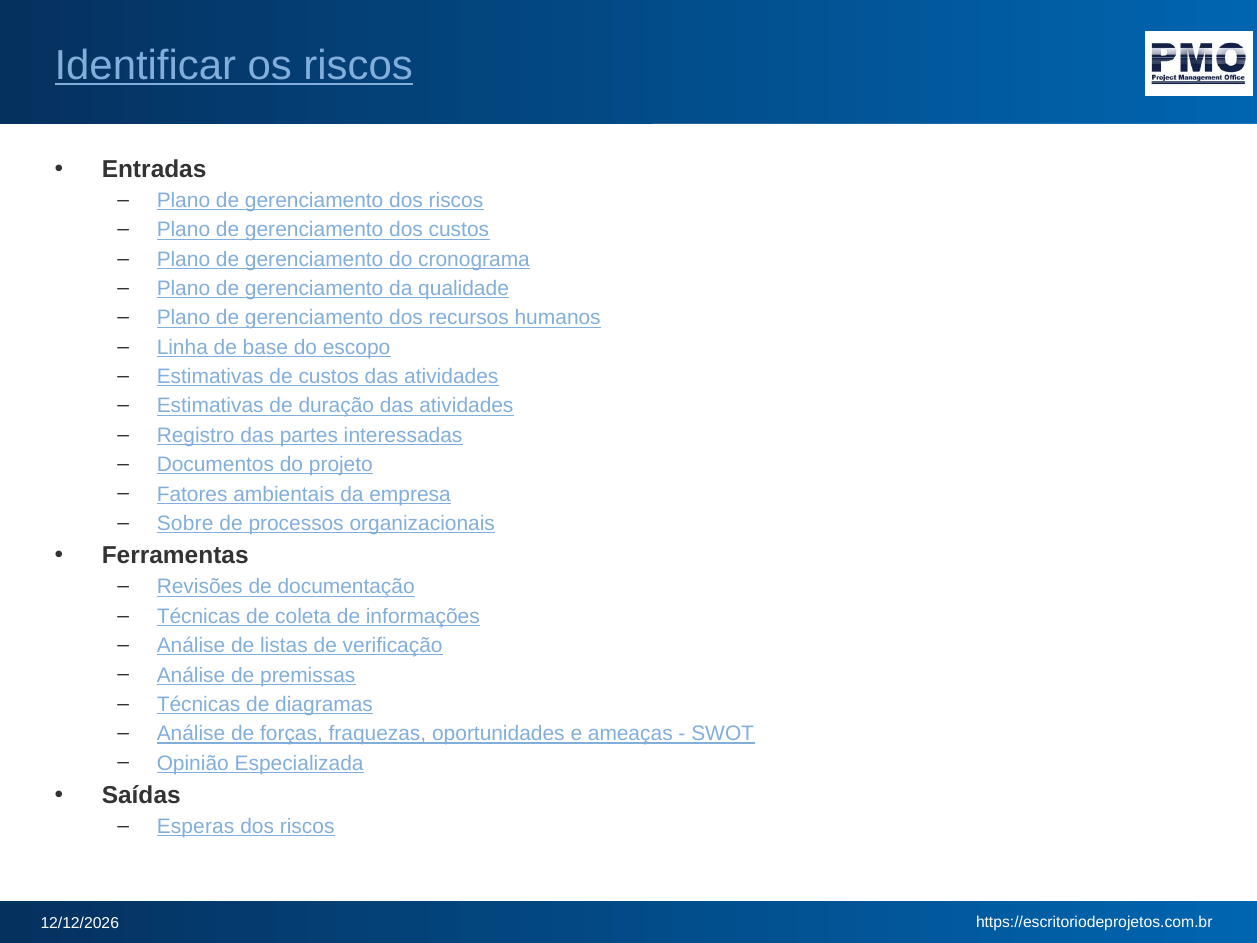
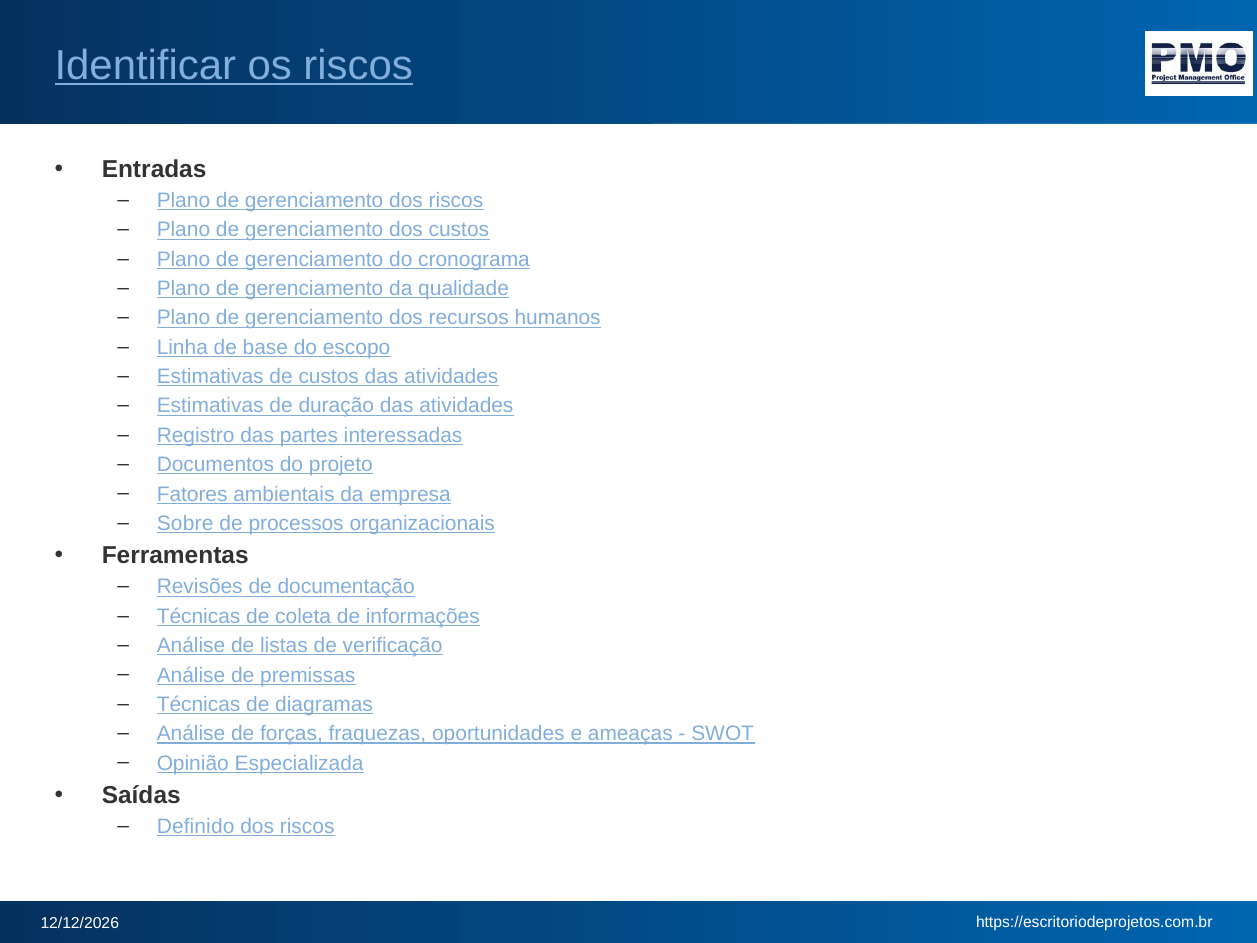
Esperas: Esperas -> Definido
